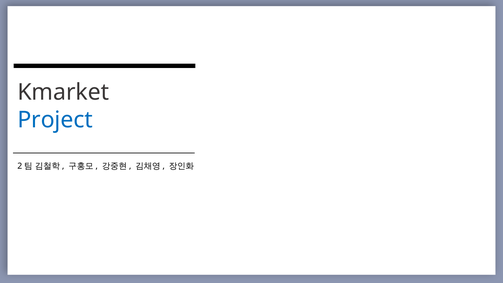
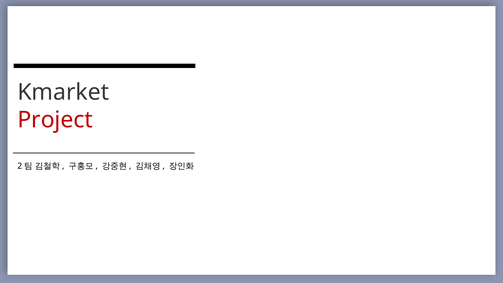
Project colour: blue -> red
